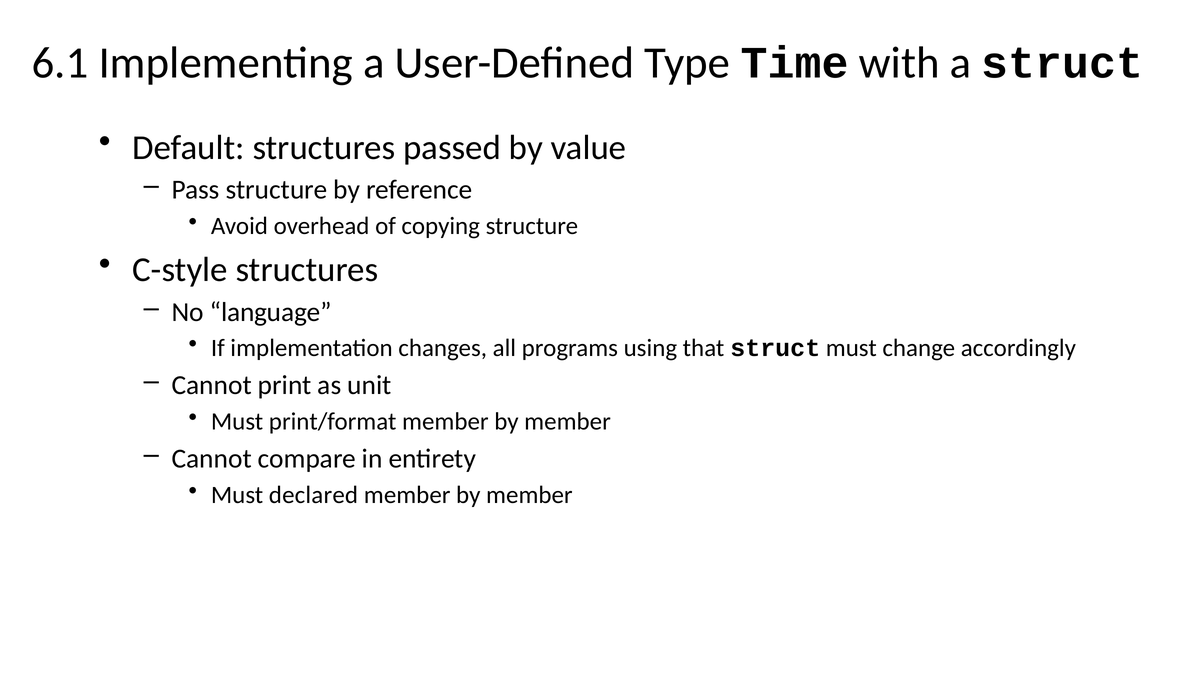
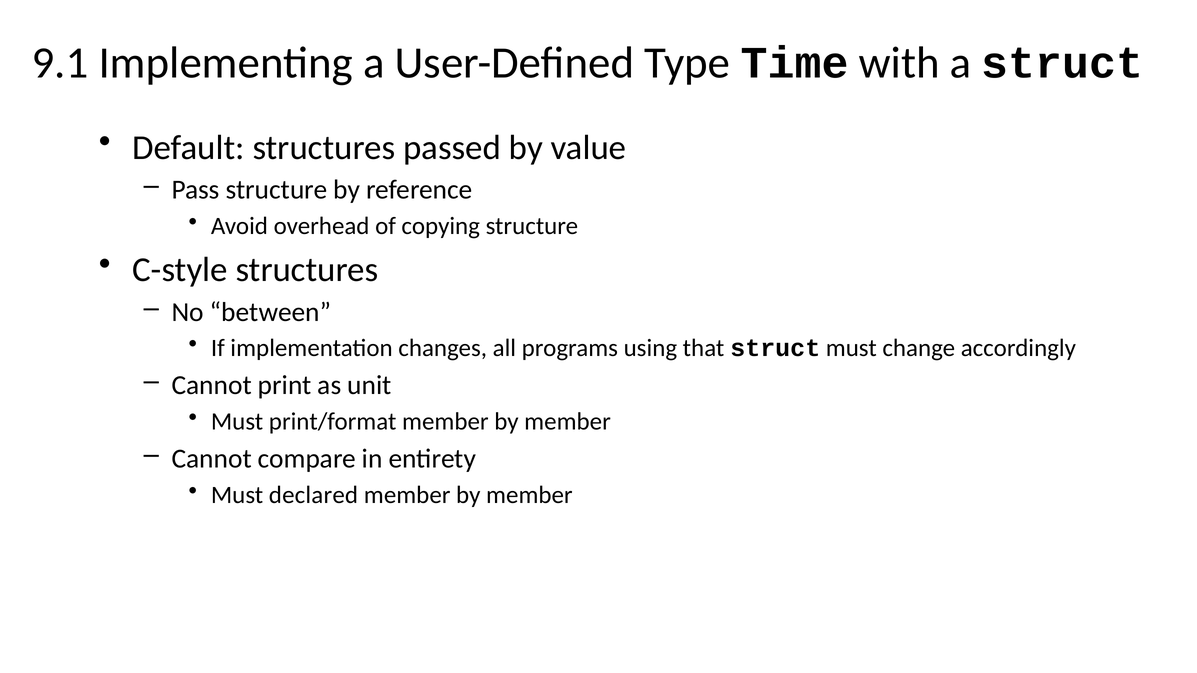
6.1: 6.1 -> 9.1
language: language -> between
